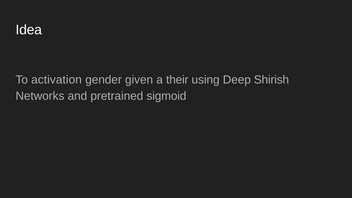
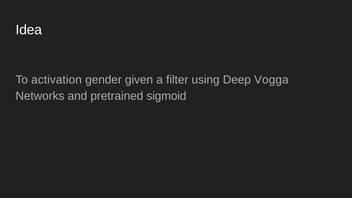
their: their -> filter
Shirish: Shirish -> Vogga
